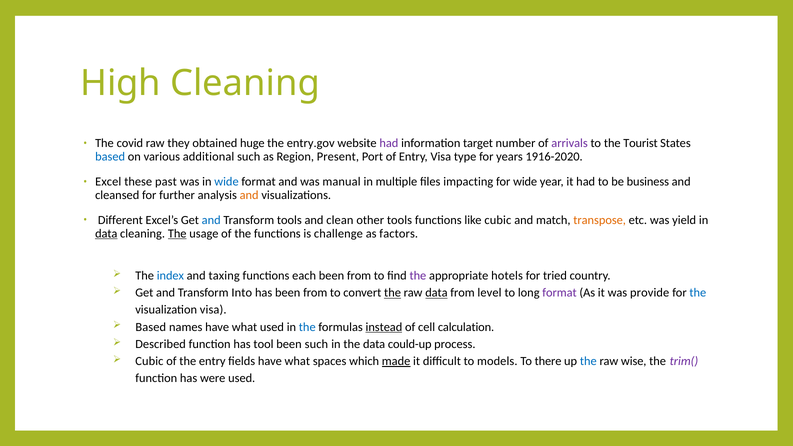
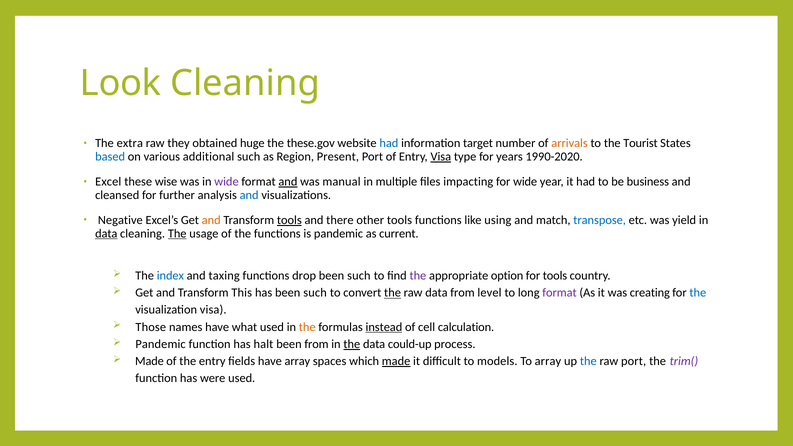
High: High -> Look
covid: covid -> extra
entry.gov: entry.gov -> these.gov
had at (389, 143) colour: purple -> blue
arrivals colour: purple -> orange
Visa at (441, 157) underline: none -> present
1916-2020: 1916-2020 -> 1990-2020
past: past -> wise
wide at (226, 182) colour: blue -> purple
and at (288, 182) underline: none -> present
and at (249, 195) colour: orange -> blue
Different: Different -> Negative
and at (211, 220) colour: blue -> orange
tools at (289, 220) underline: none -> present
clean: clean -> there
like cubic: cubic -> using
transpose colour: orange -> blue
is challenge: challenge -> pandemic
factors: factors -> current
each: each -> drop
from at (359, 276): from -> such
hotels: hotels -> option
for tried: tried -> tools
Into: Into -> This
has been from: from -> such
data at (436, 293) underline: present -> none
provide: provide -> creating
Based at (151, 327): Based -> Those
the at (307, 327) colour: blue -> orange
Described at (161, 344): Described -> Pandemic
tool: tool -> halt
been such: such -> from
the at (352, 344) underline: none -> present
Cubic at (149, 361): Cubic -> Made
fields have what: what -> array
To there: there -> array
raw wise: wise -> port
